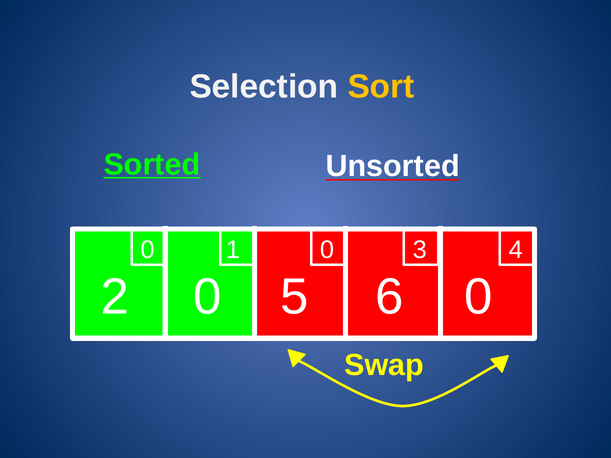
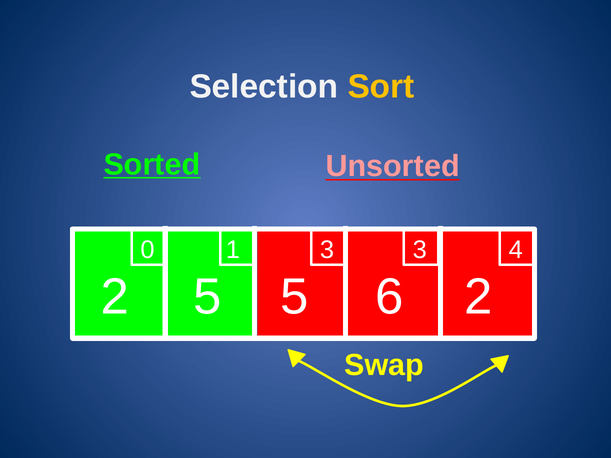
Unsorted colour: white -> pink
0 0: 0 -> 3
2 0: 0 -> 5
6 0: 0 -> 2
